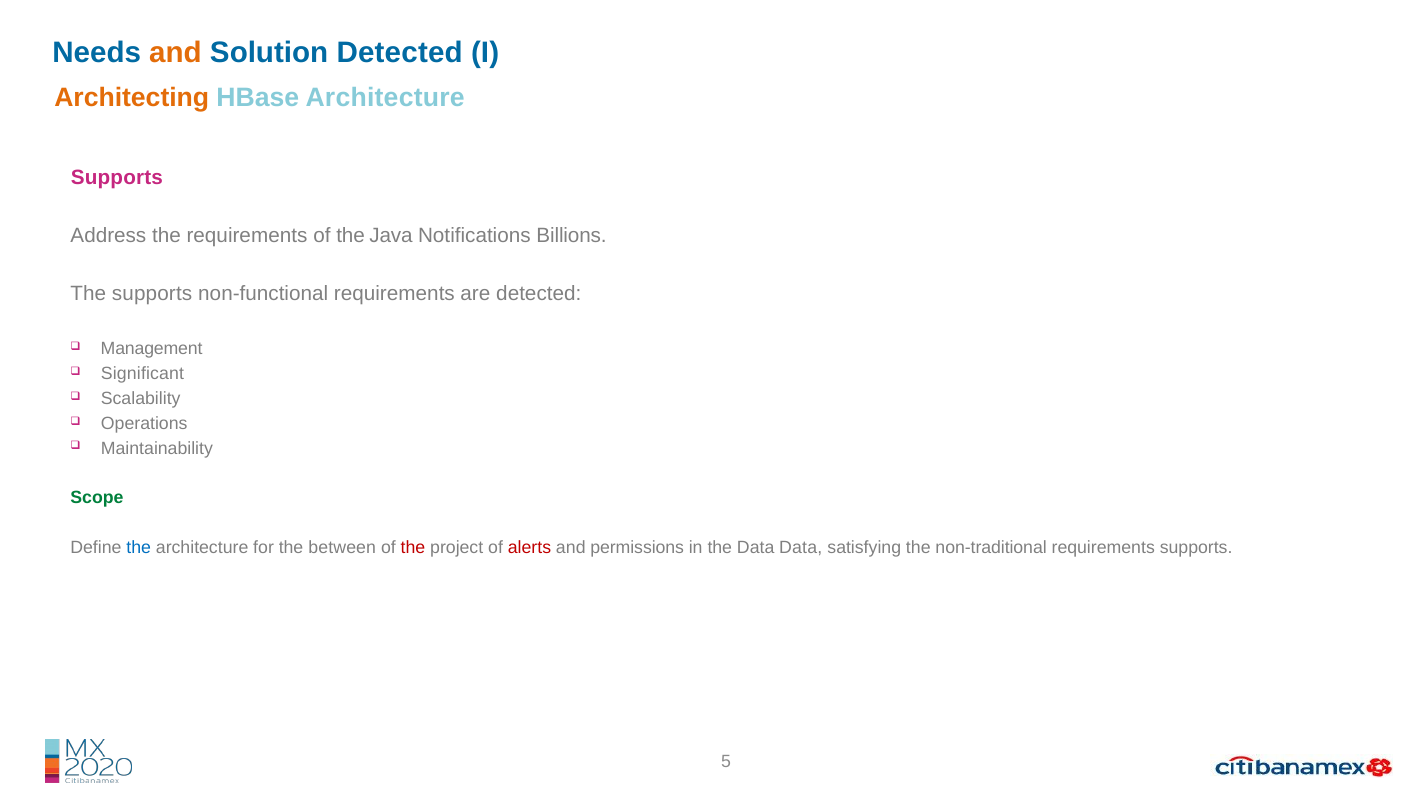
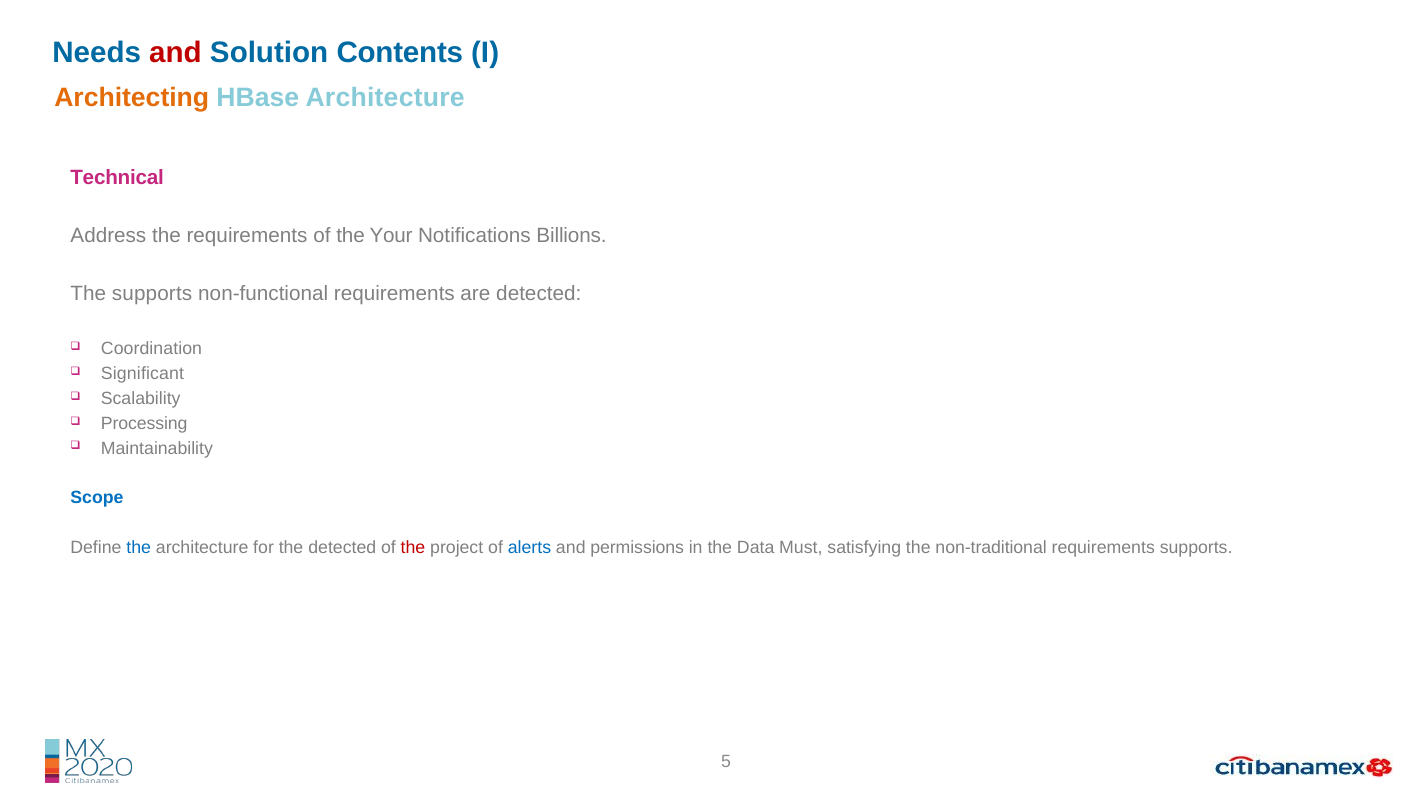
and at (175, 53) colour: orange -> red
Solution Detected: Detected -> Contents
Supports at (117, 178): Supports -> Technical
Java: Java -> Your
Management: Management -> Coordination
Operations: Operations -> Processing
Scope colour: green -> blue
the between: between -> detected
alerts colour: red -> blue
Data Data: Data -> Must
